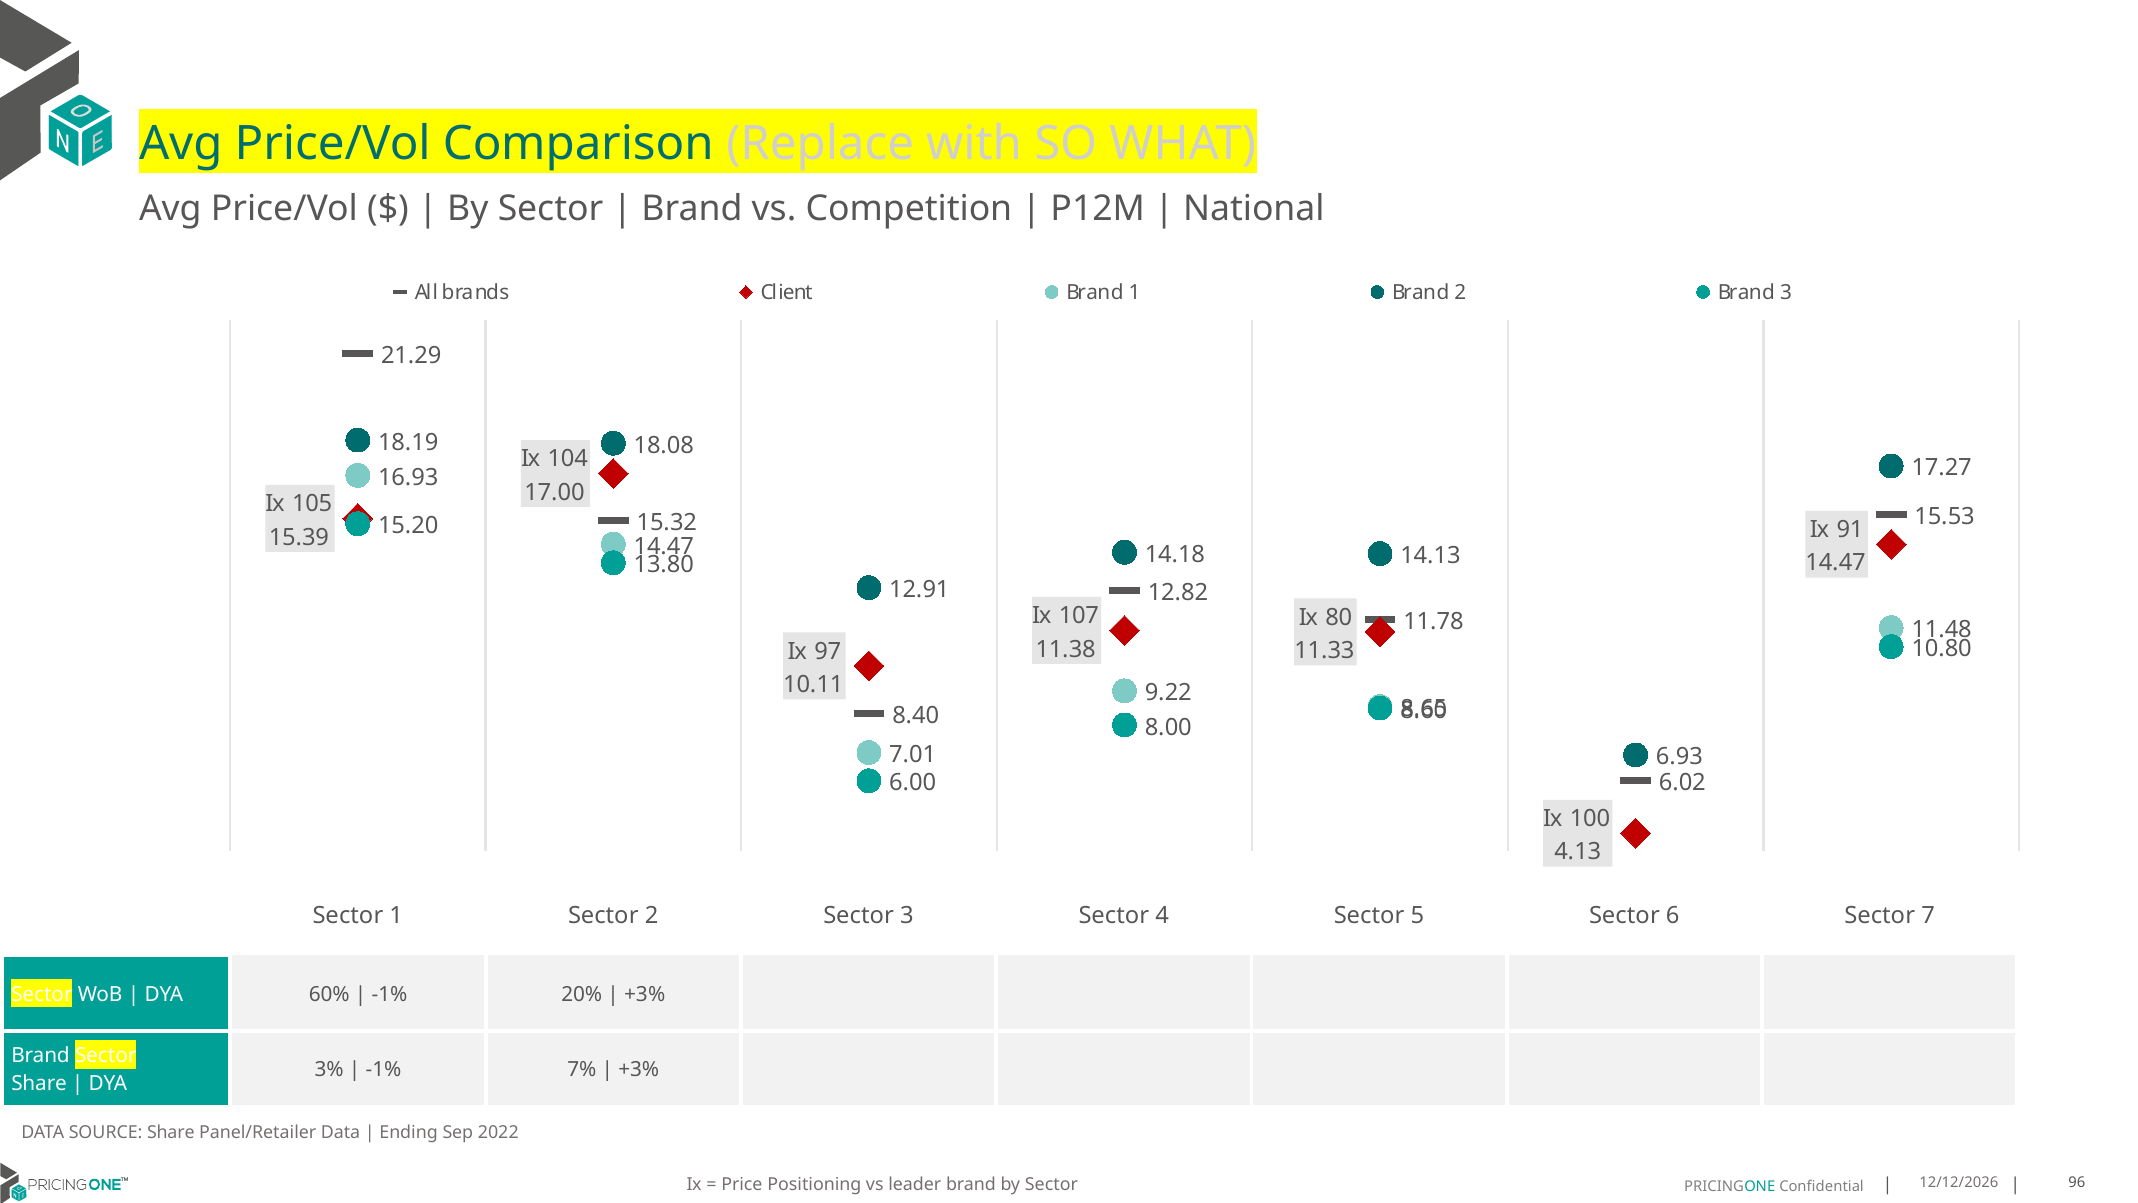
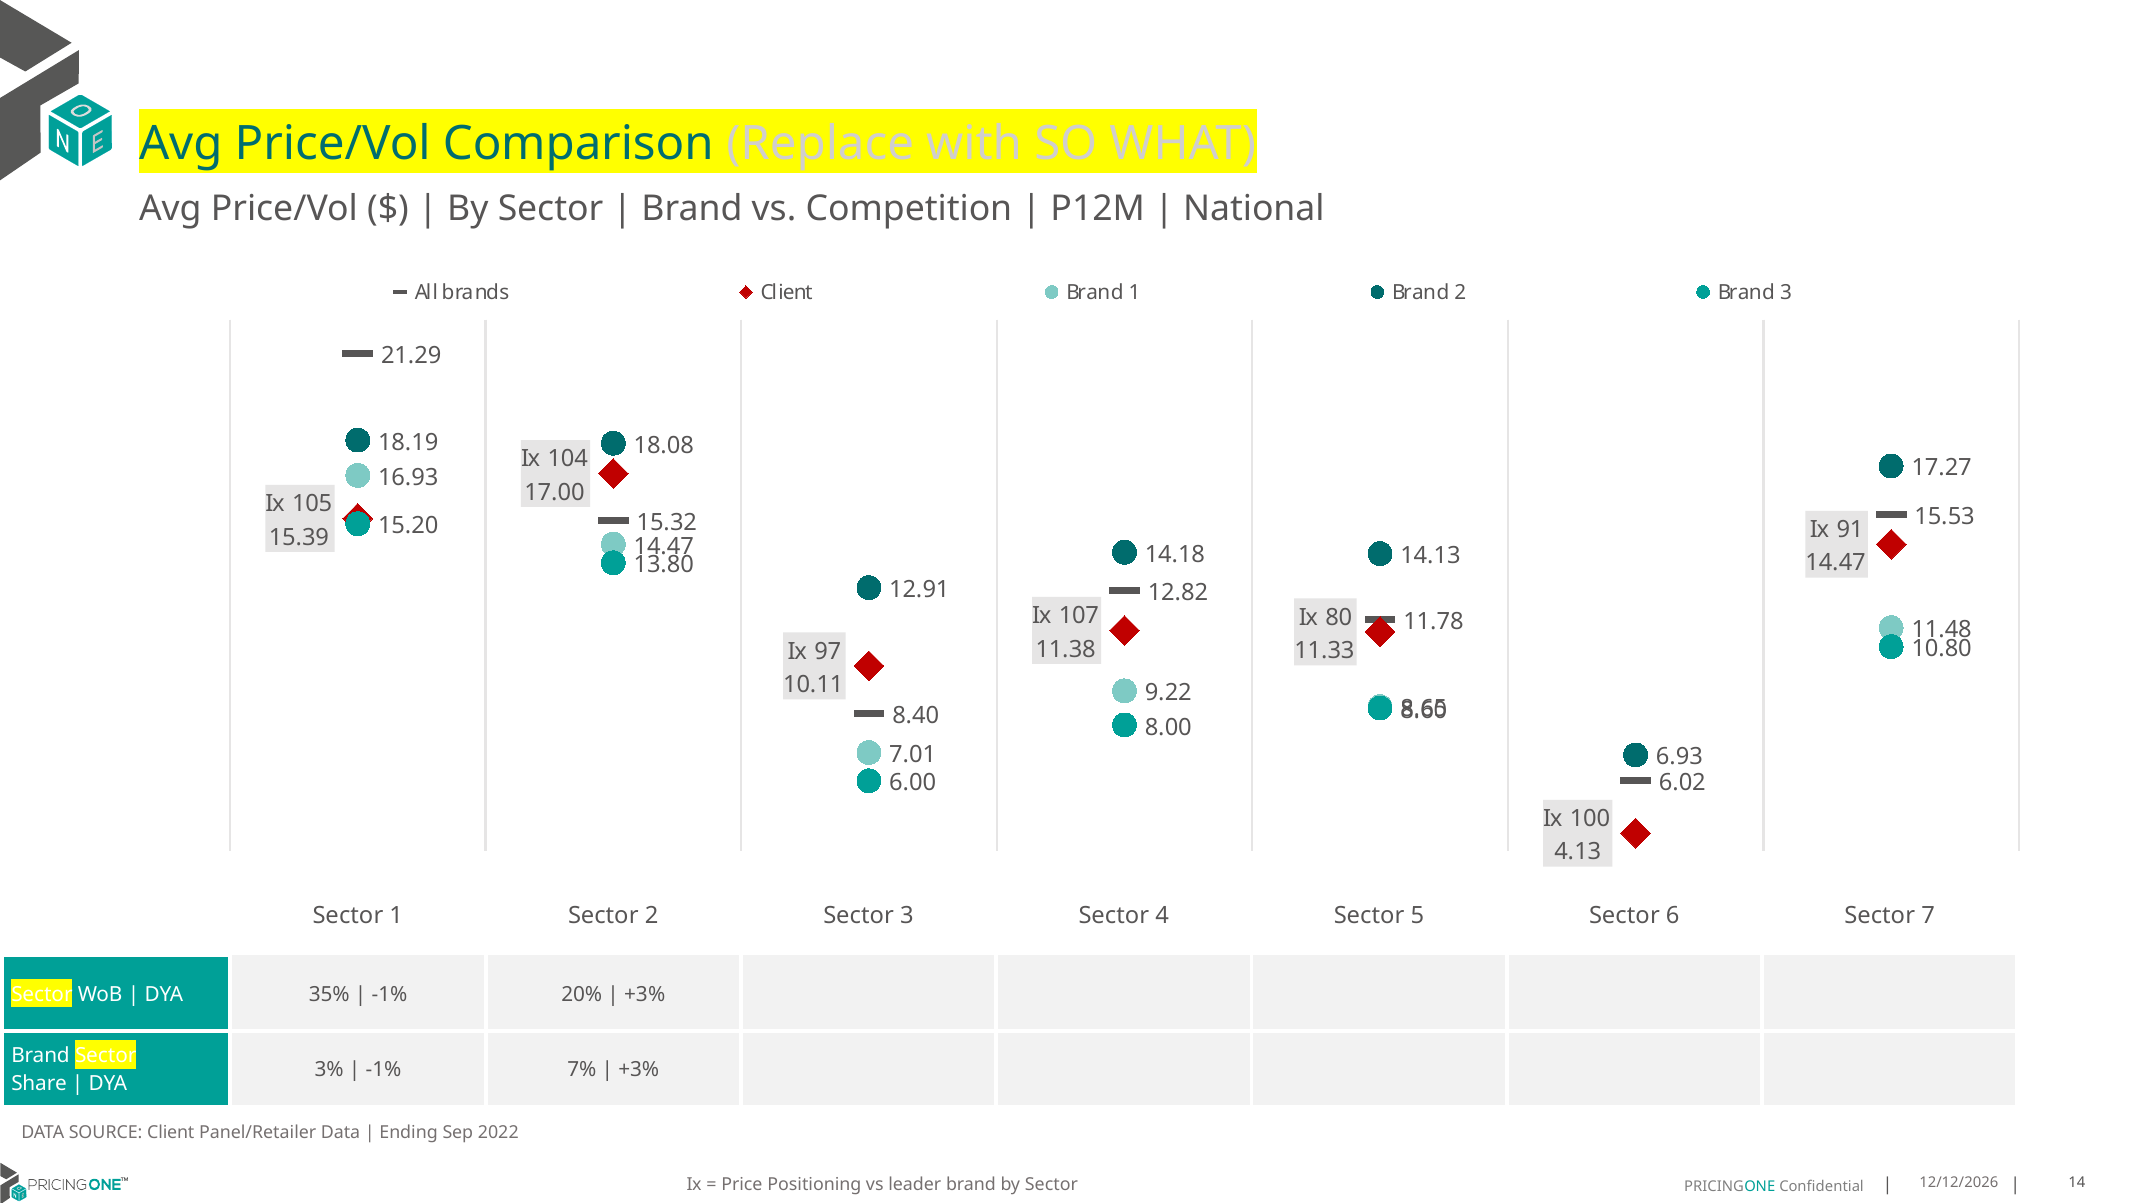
60%: 60% -> 35%
SOURCE Share: Share -> Client
96: 96 -> 14
